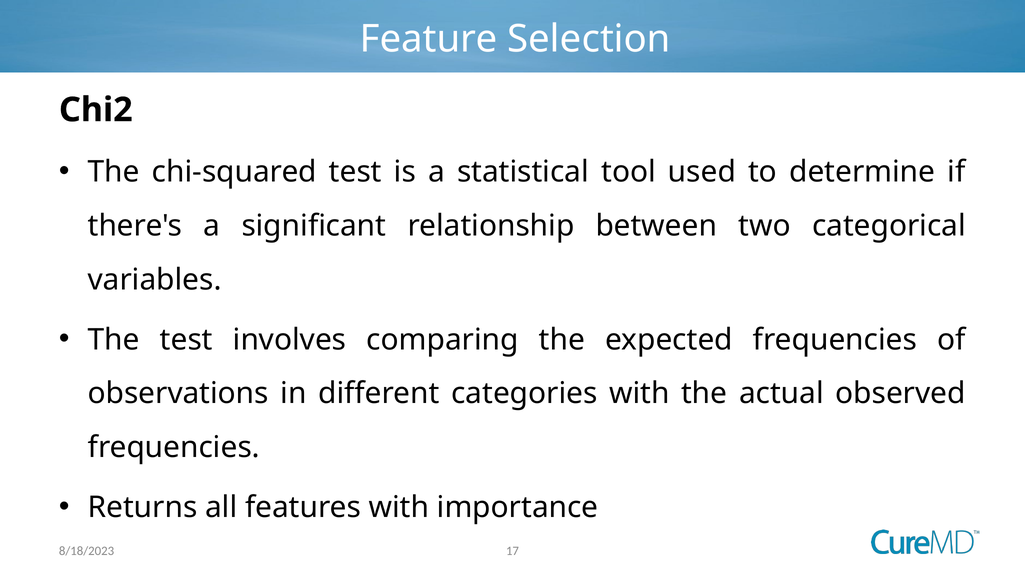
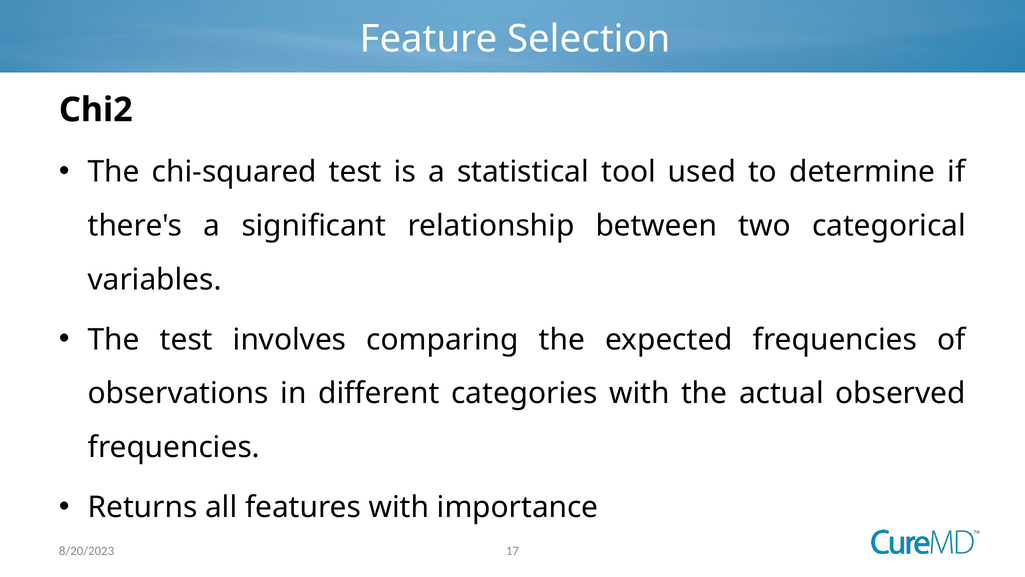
8/18/2023: 8/18/2023 -> 8/20/2023
